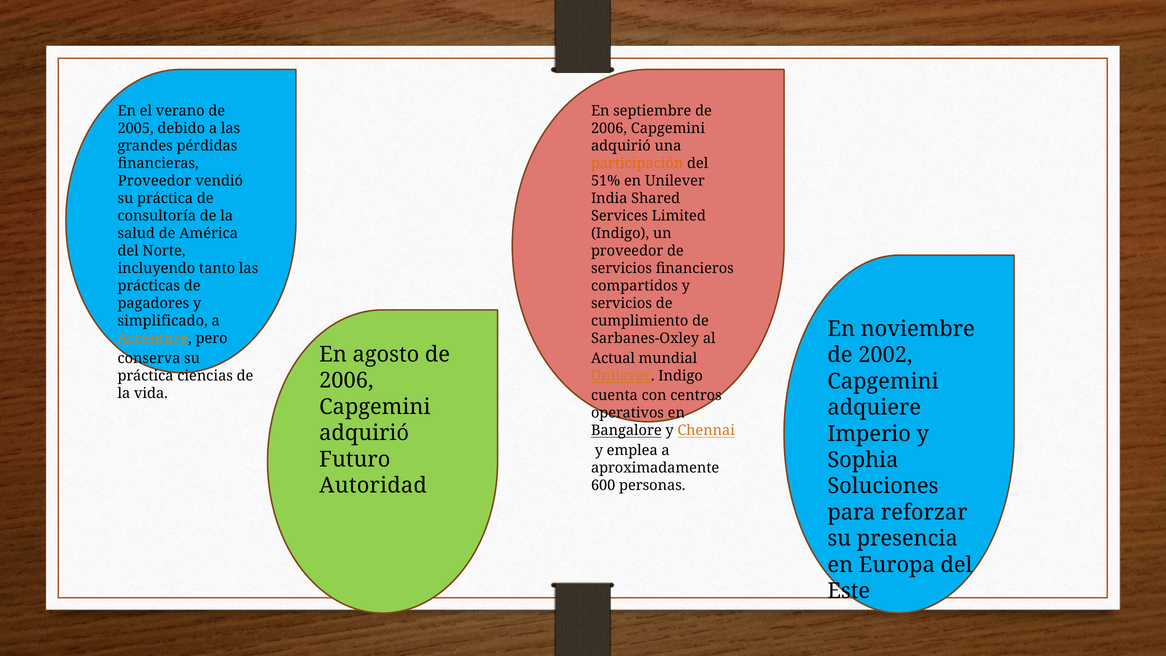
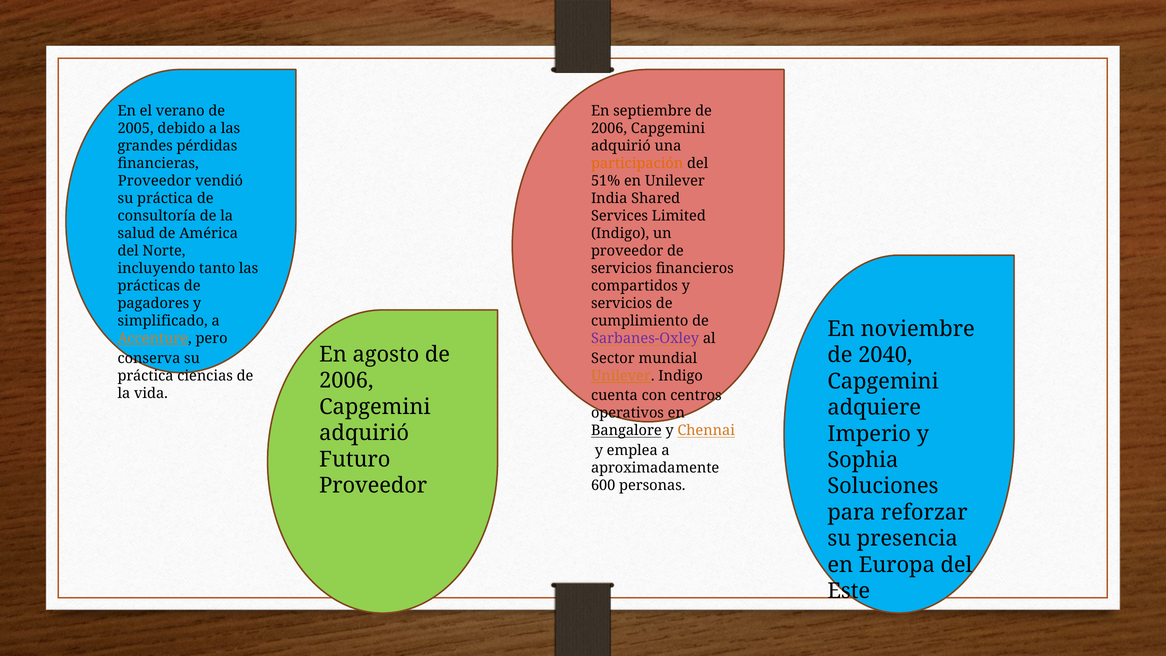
Sarbanes-Oxley colour: black -> purple
2002: 2002 -> 2040
Actual: Actual -> Sector
Autoridad at (373, 486): Autoridad -> Proveedor
